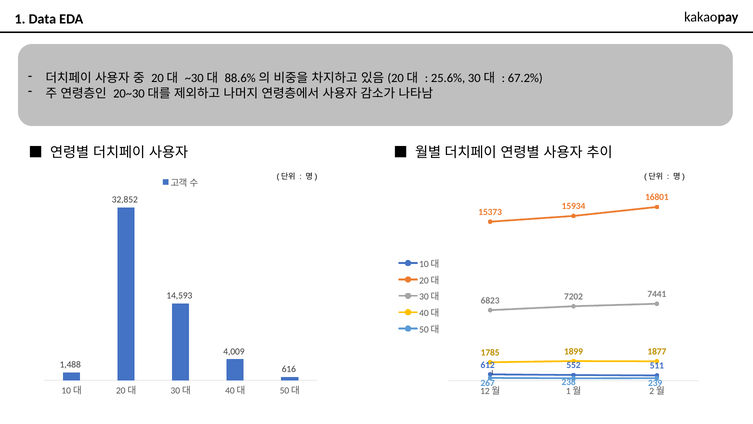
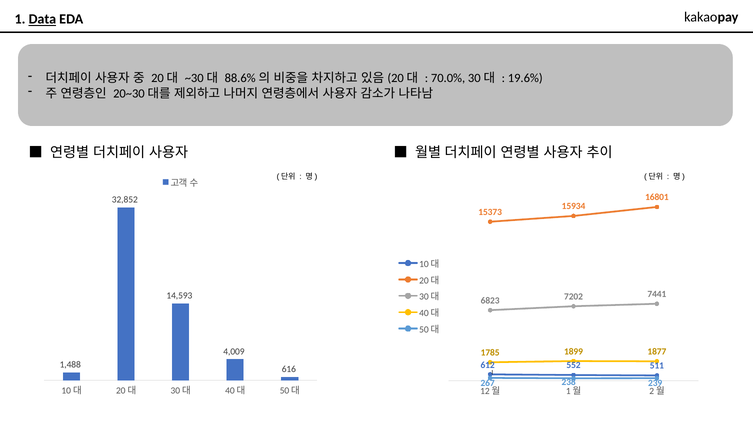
Data underline: none -> present
25.6%: 25.6% -> 70.0%
67.2%: 67.2% -> 19.6%
